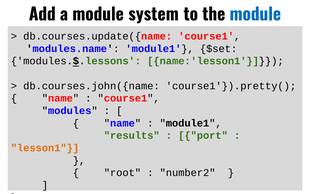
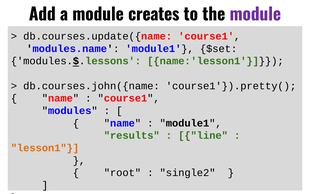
system: system -> creates
module at (255, 15) colour: blue -> purple
port: port -> line
number2: number2 -> single2
